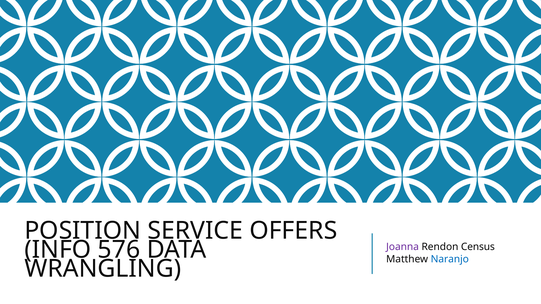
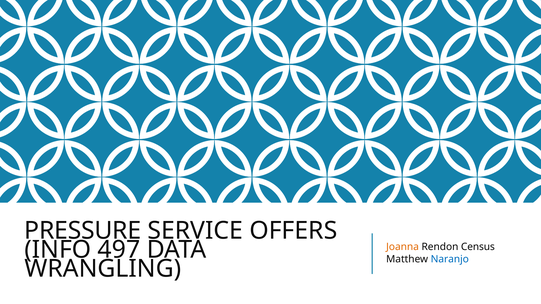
POSITION: POSITION -> PRESSURE
576: 576 -> 497
Joanna colour: purple -> orange
